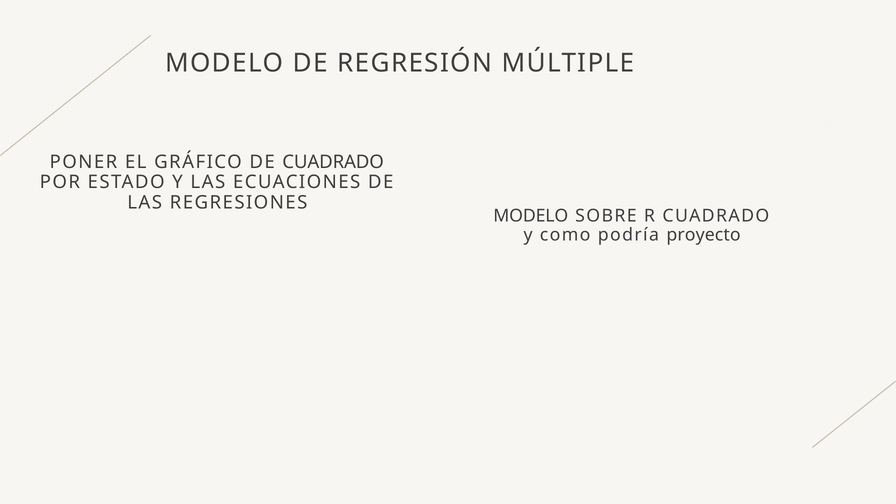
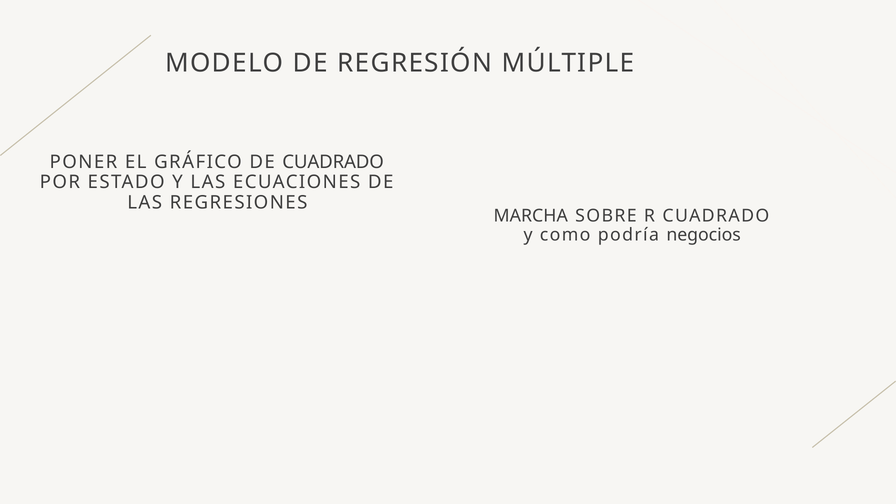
MODELO at (531, 216): MODELO -> MARCHA
proyecto: proyecto -> negocios
